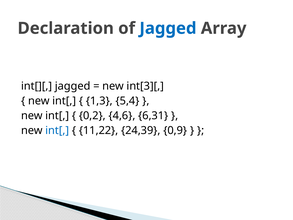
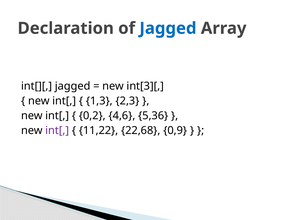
5,4: 5,4 -> 2,3
6,31: 6,31 -> 5,36
int[ at (57, 130) colour: blue -> purple
24,39: 24,39 -> 22,68
